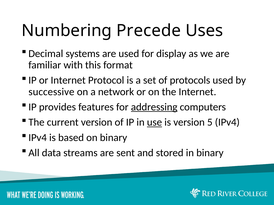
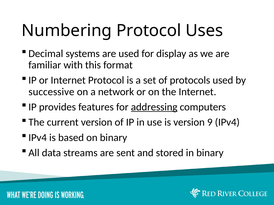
Numbering Precede: Precede -> Protocol
use underline: present -> none
5: 5 -> 9
